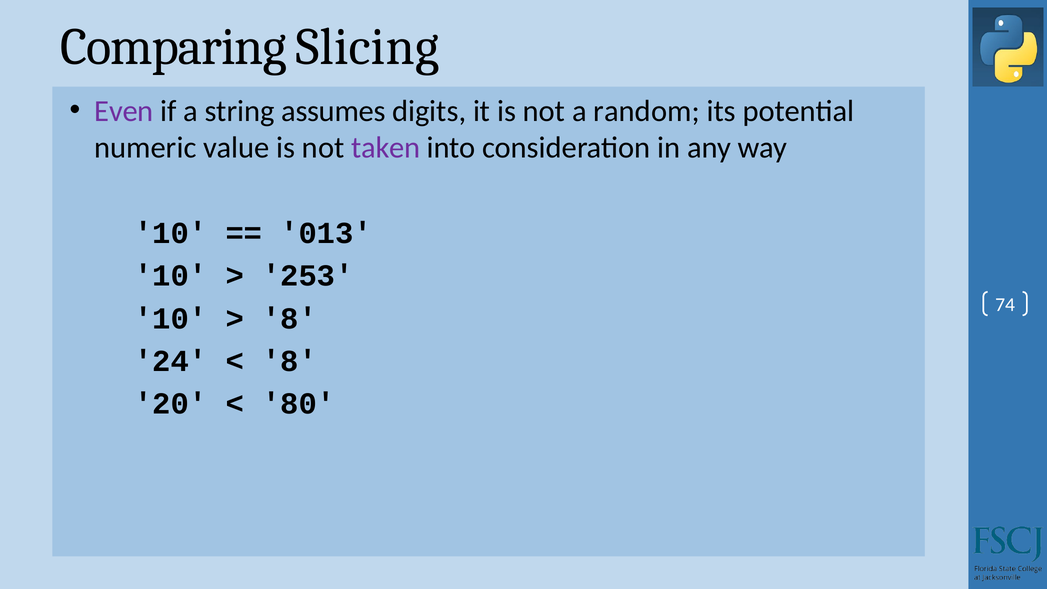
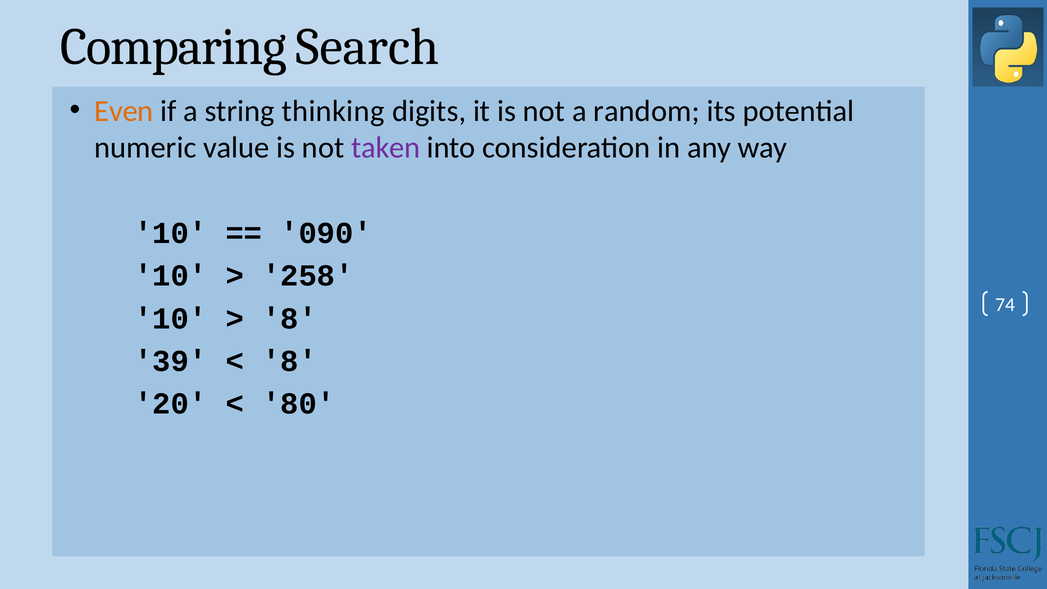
Slicing: Slicing -> Search
Even colour: purple -> orange
assumes: assumes -> thinking
013: 013 -> 090
253: 253 -> 258
24: 24 -> 39
